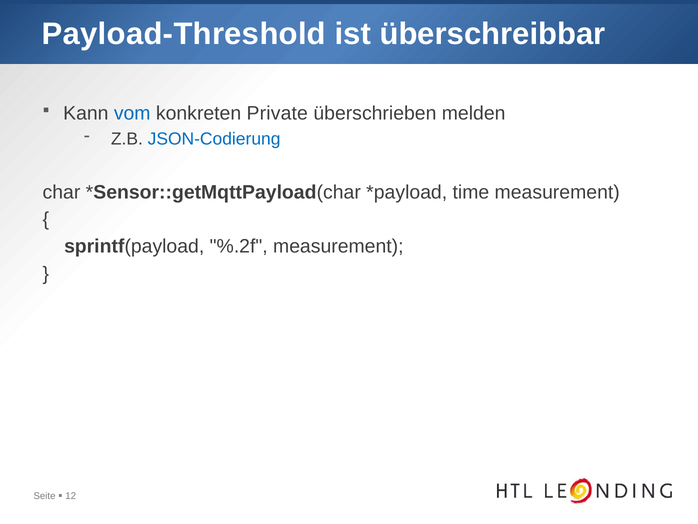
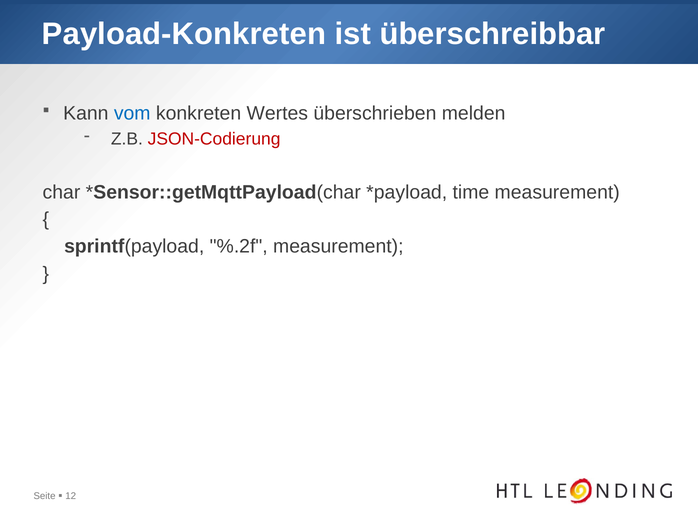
Payload-Threshold: Payload-Threshold -> Payload-Konkreten
Private: Private -> Wertes
JSON-Codierung colour: blue -> red
